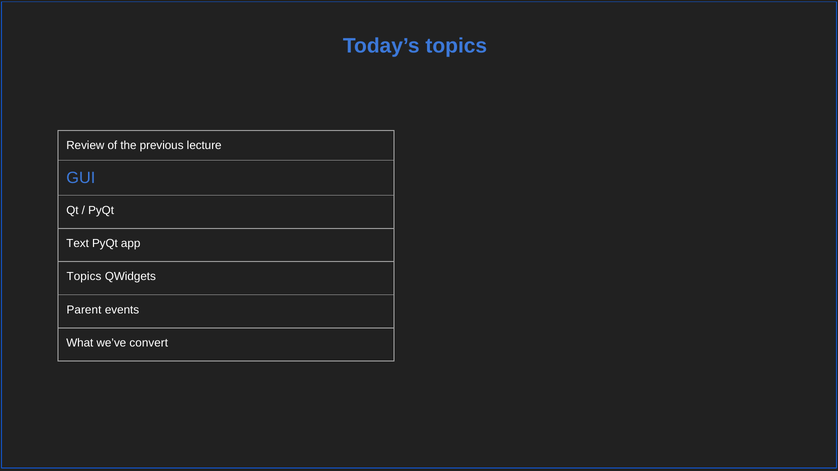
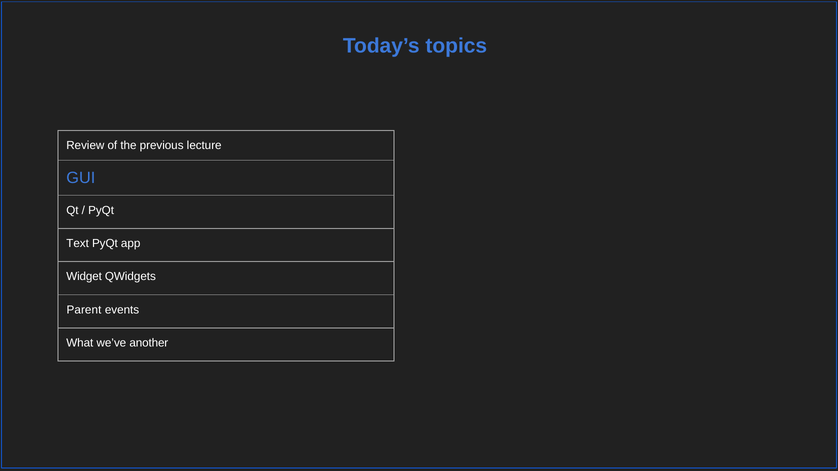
Topics at (84, 277): Topics -> Widget
convert: convert -> another
